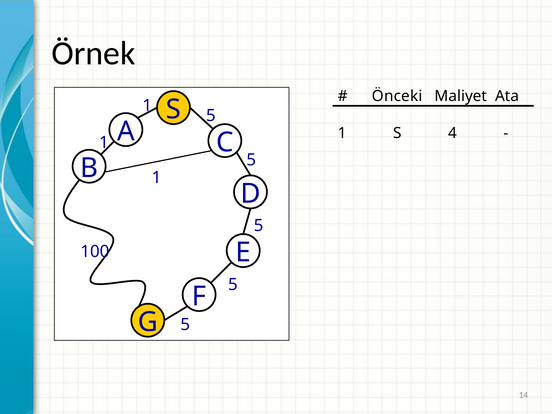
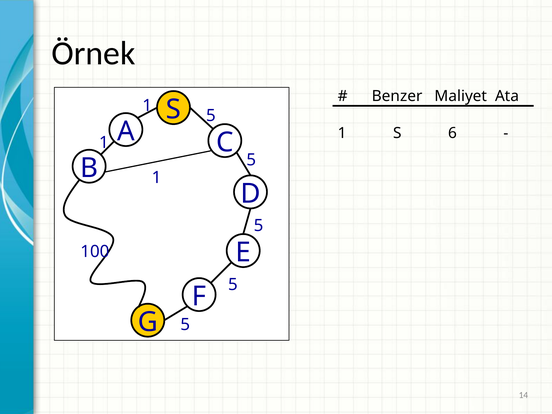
Önceki: Önceki -> Benzer
4: 4 -> 6
